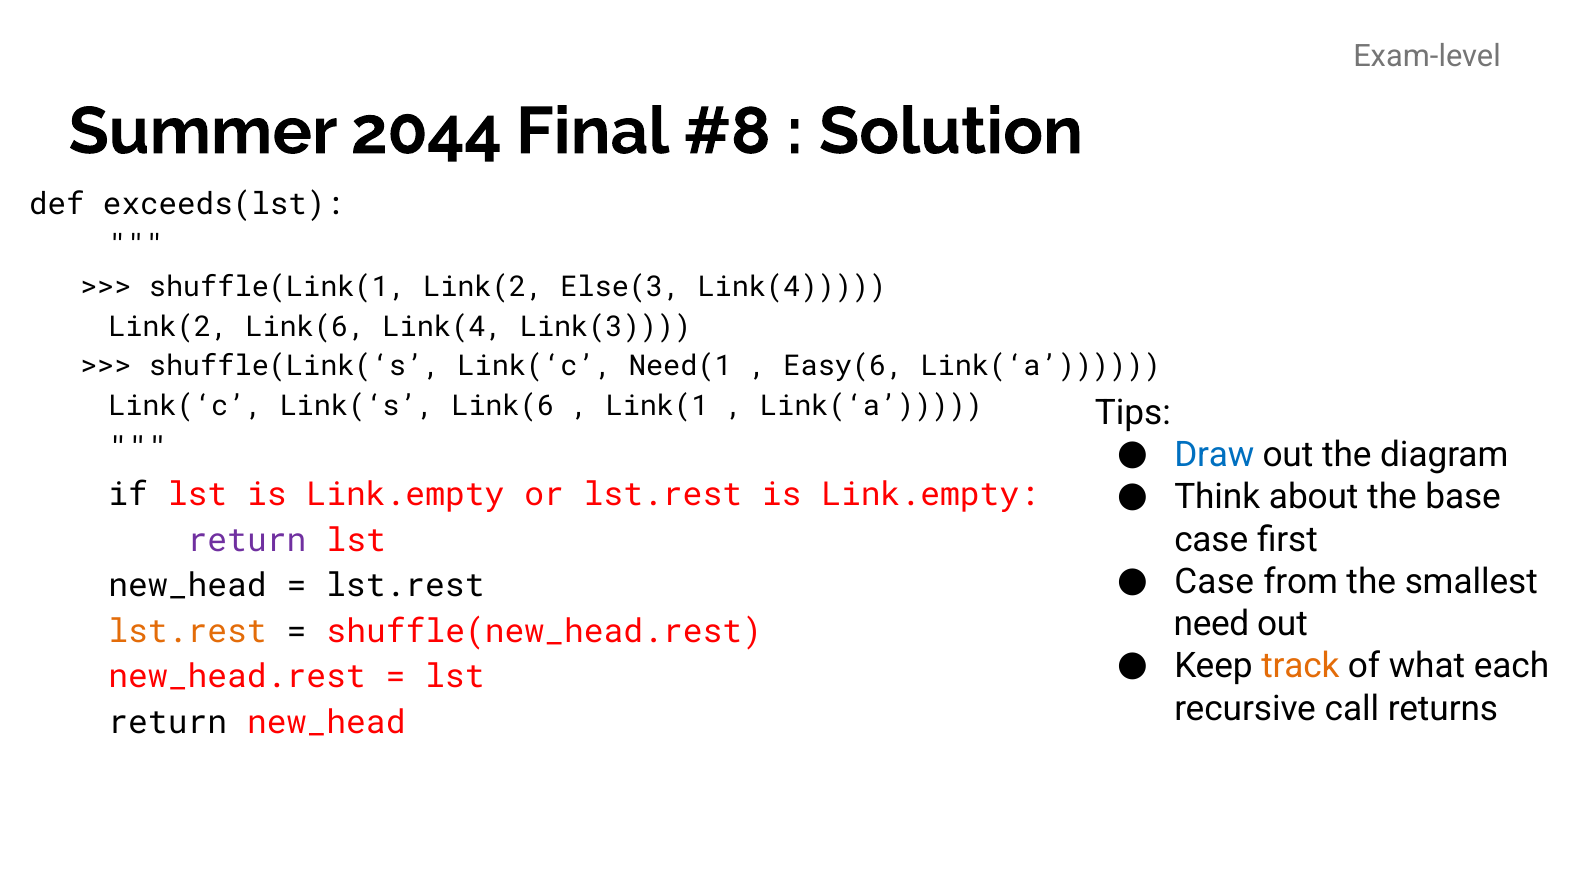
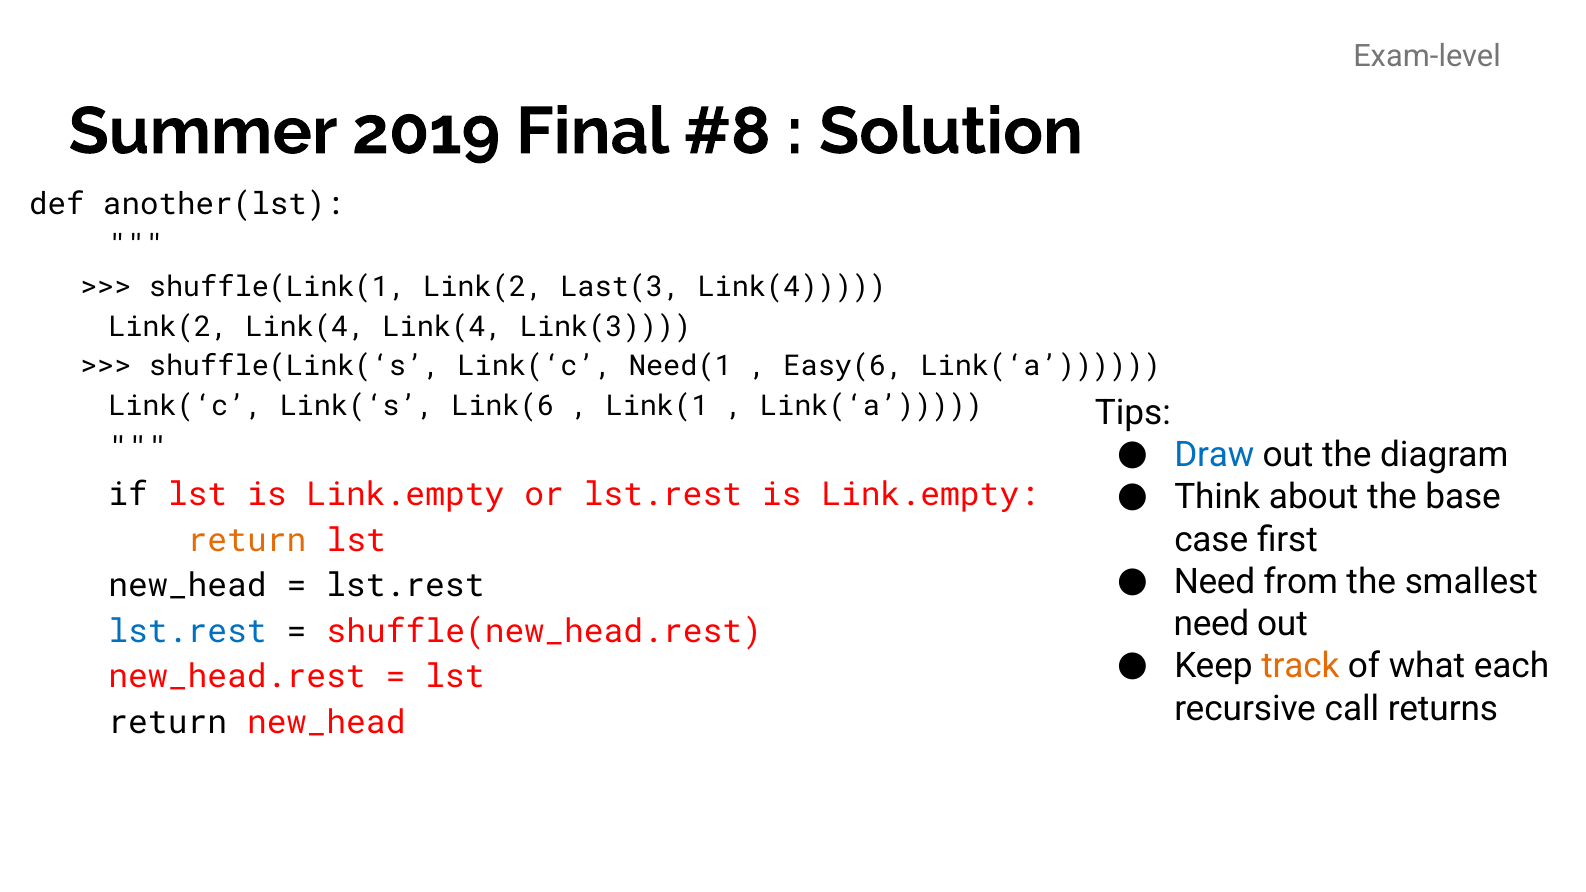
2044: 2044 -> 2019
exceeds(lst: exceeds(lst -> another(lst
Else(3: Else(3 -> Last(3
Link(2 Link(6: Link(6 -> Link(4
return at (247, 540) colour: purple -> orange
Case at (1214, 582): Case -> Need
lst.rest at (188, 632) colour: orange -> blue
